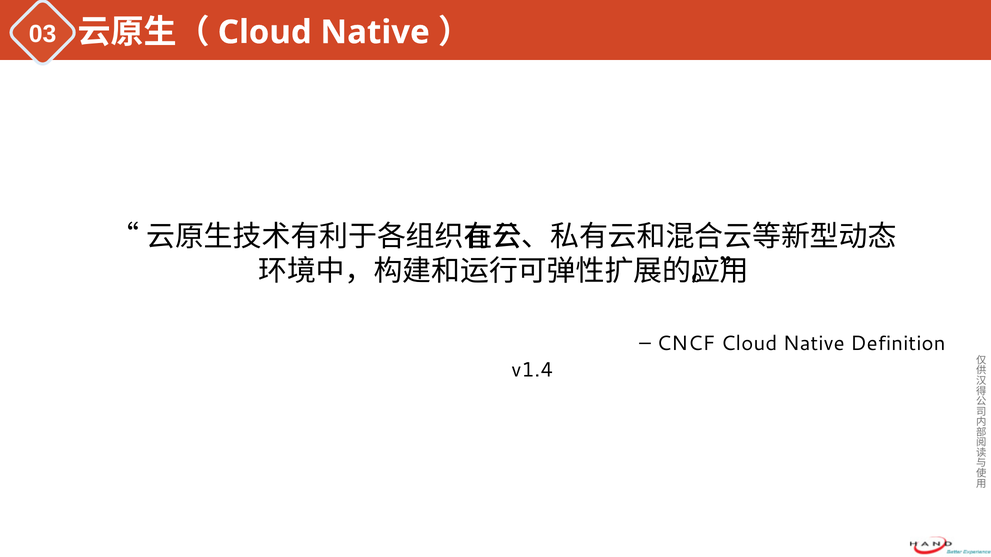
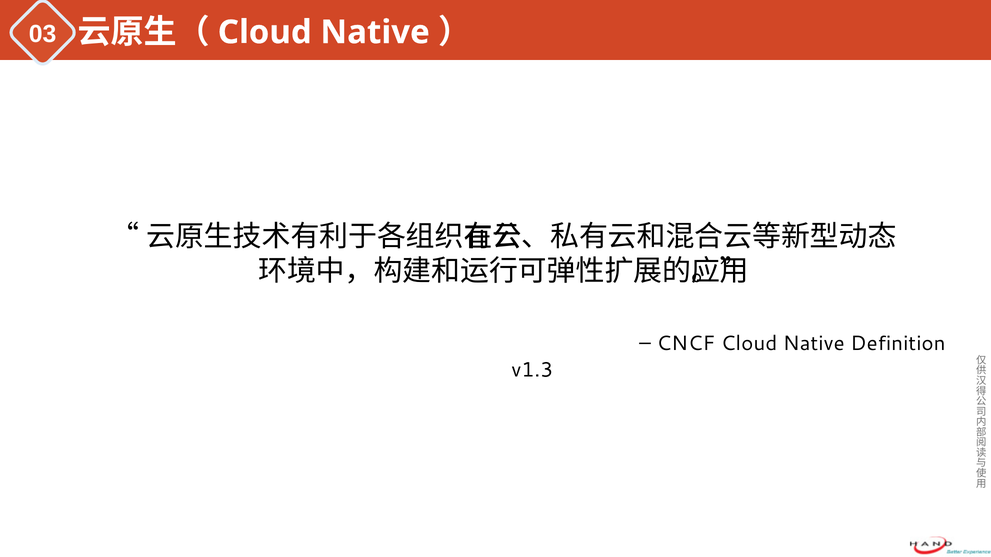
v1.4: v1.4 -> v1.3
